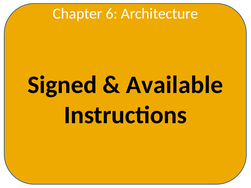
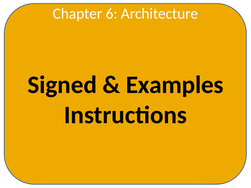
Available: Available -> Examples
